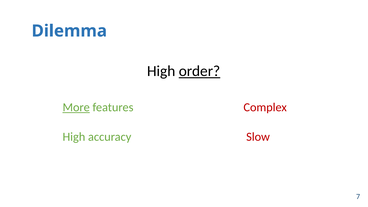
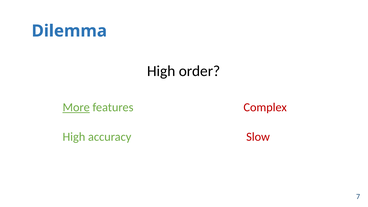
order underline: present -> none
